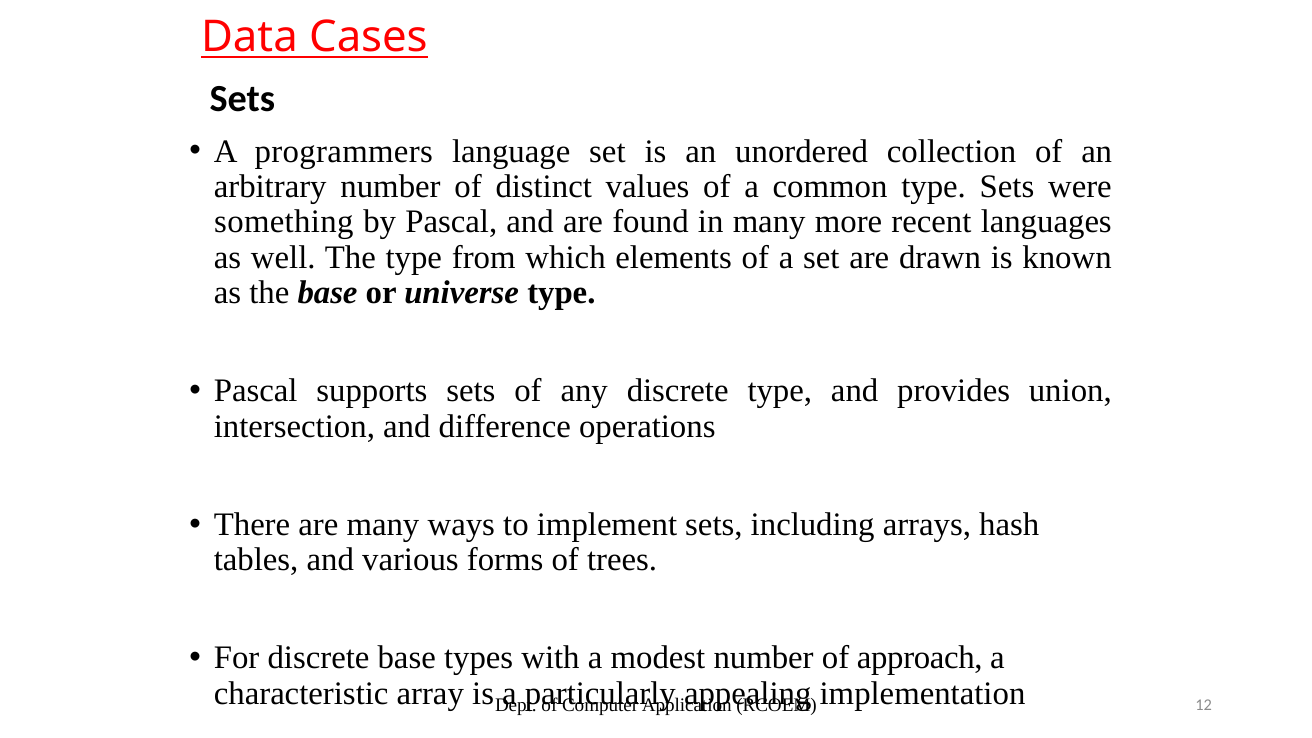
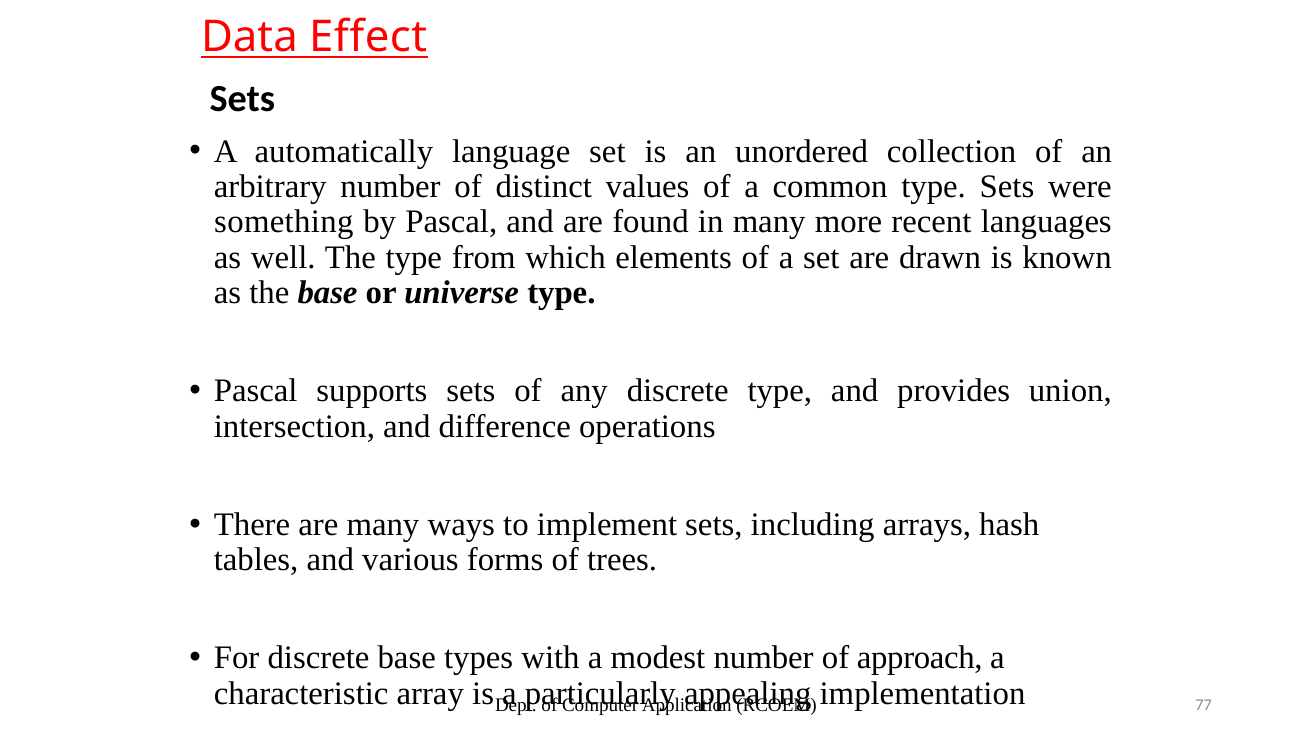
Cases: Cases -> Effect
programmers: programmers -> automatically
12: 12 -> 77
